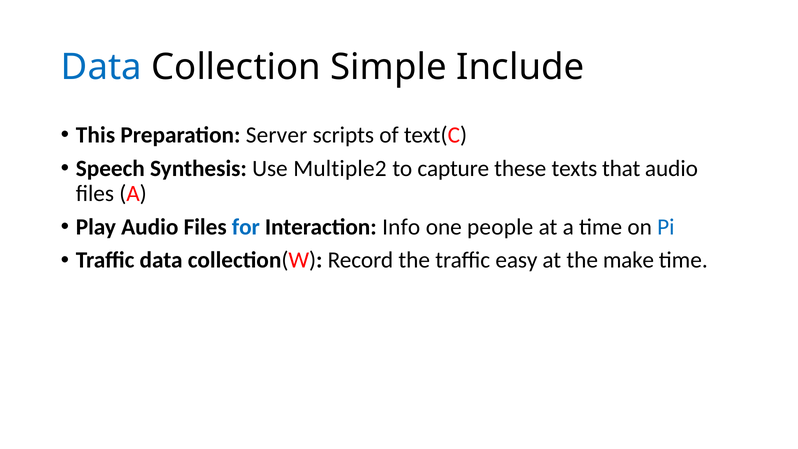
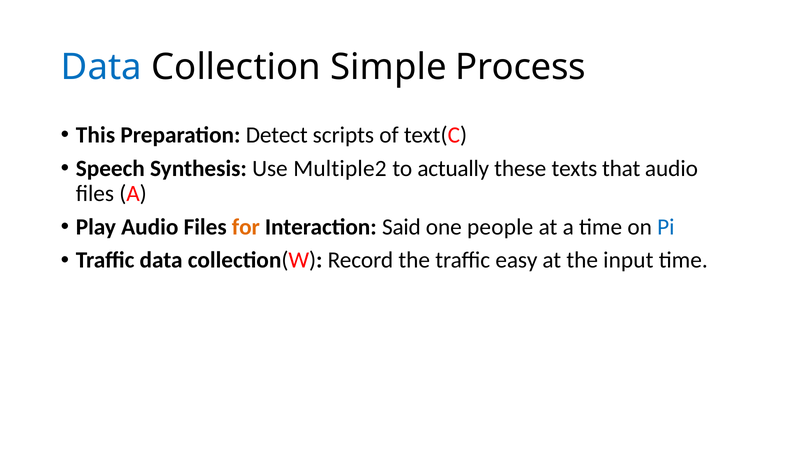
Include: Include -> Process
Server: Server -> Detect
capture: capture -> actually
for colour: blue -> orange
Info: Info -> Said
make: make -> input
